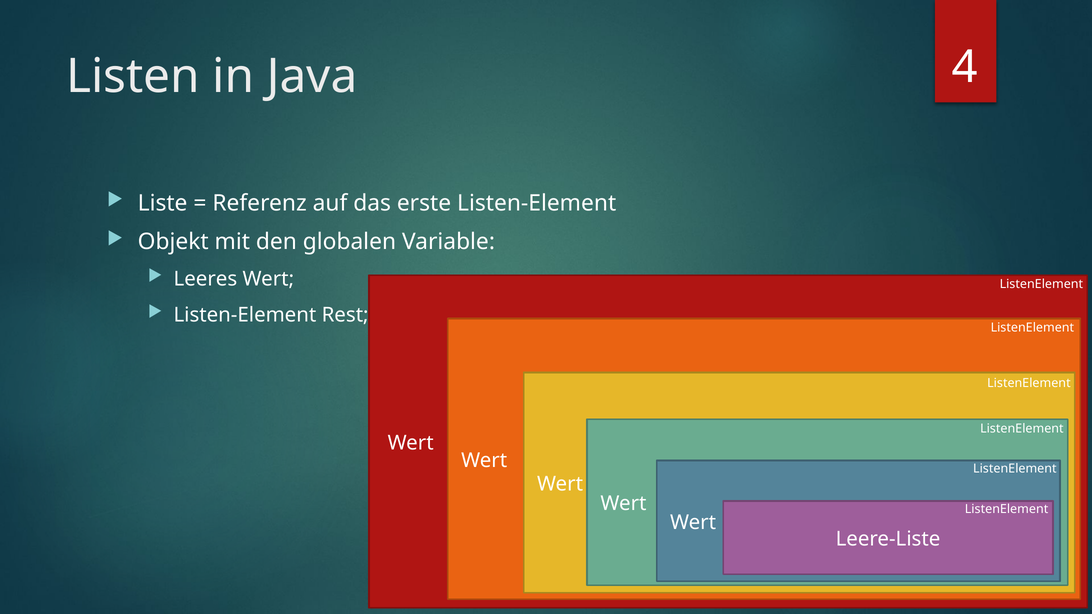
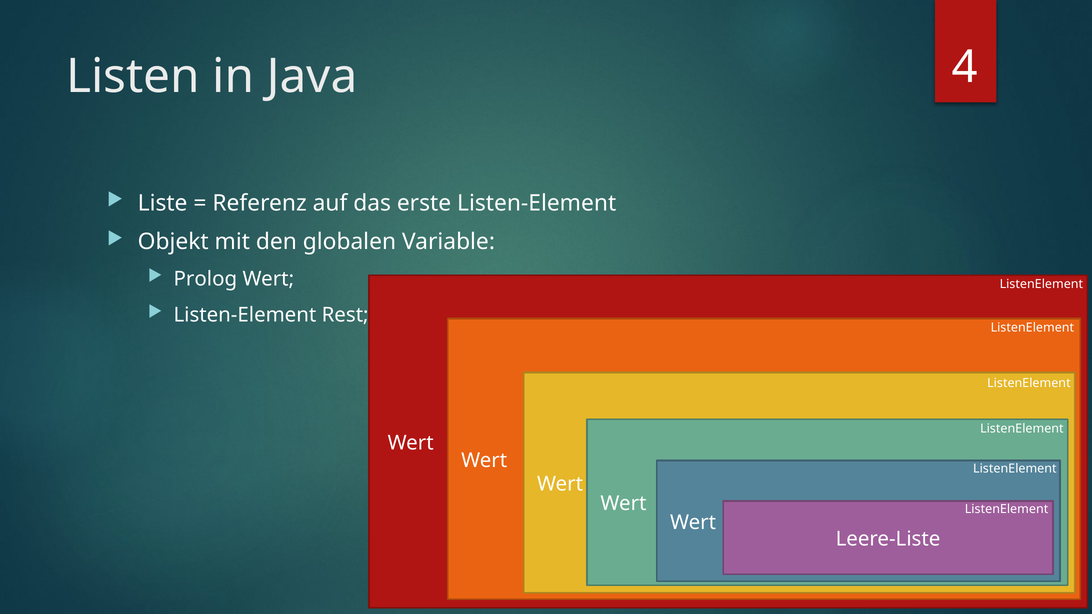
Leeres: Leeres -> Prolog
